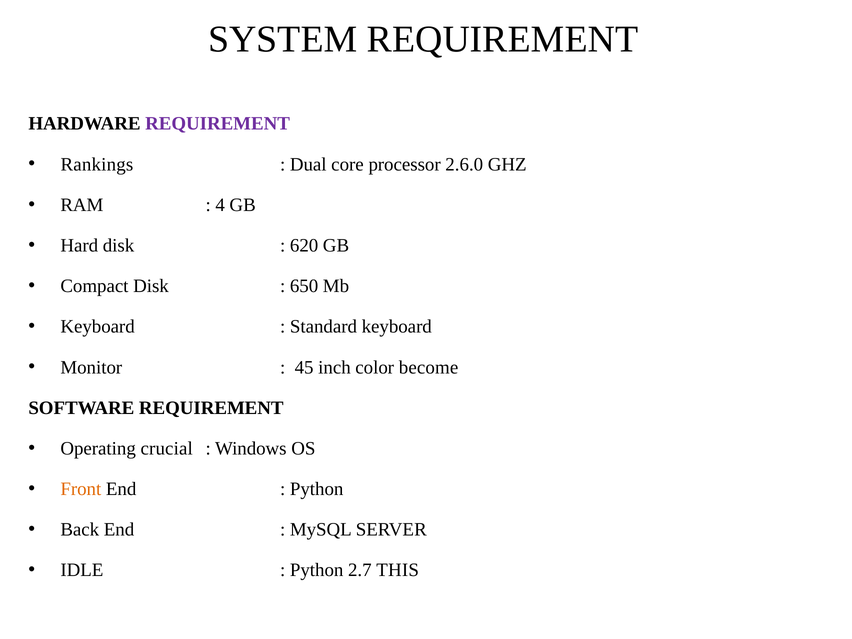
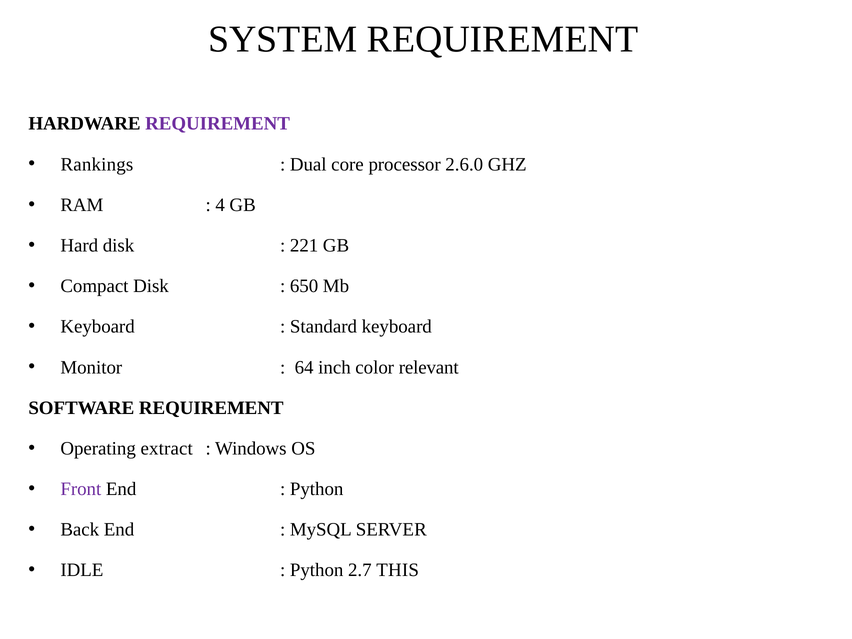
620: 620 -> 221
45: 45 -> 64
become: become -> relevant
crucial: crucial -> extract
Front colour: orange -> purple
